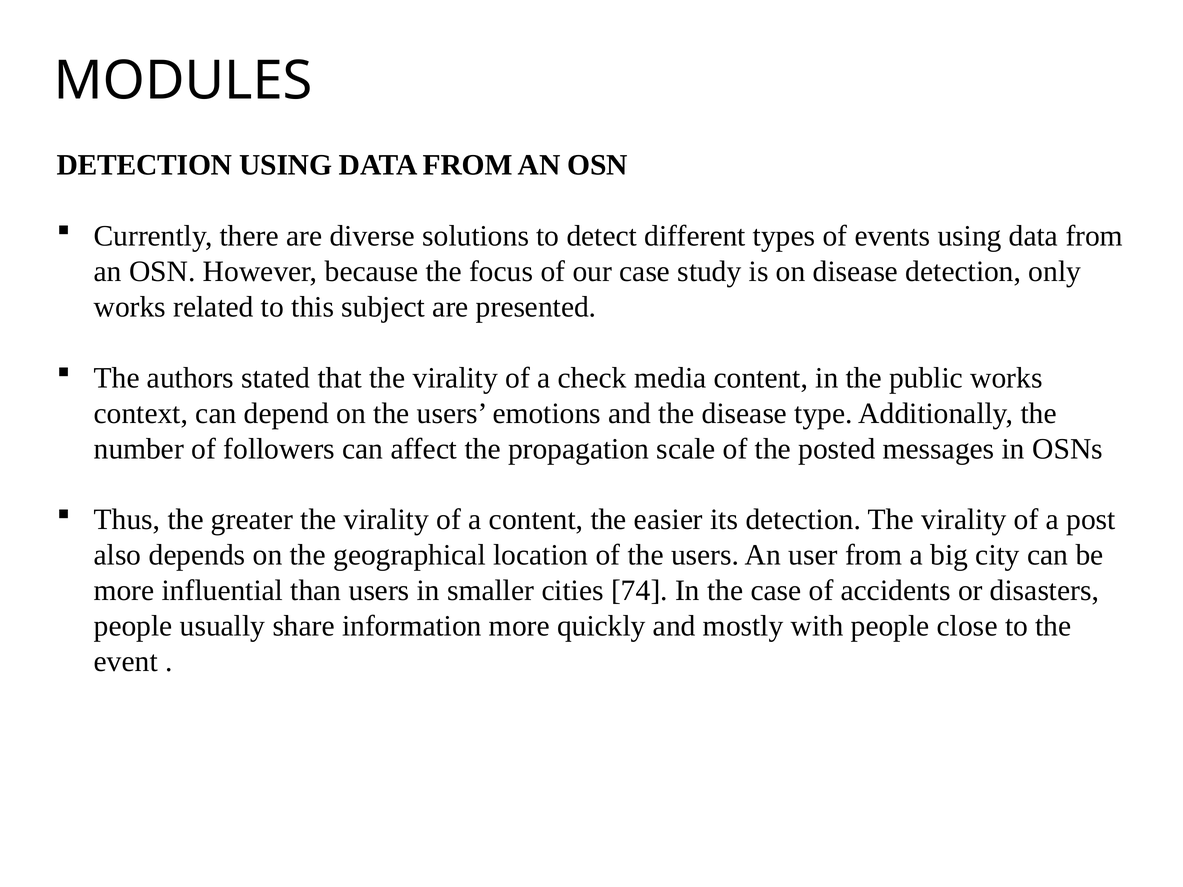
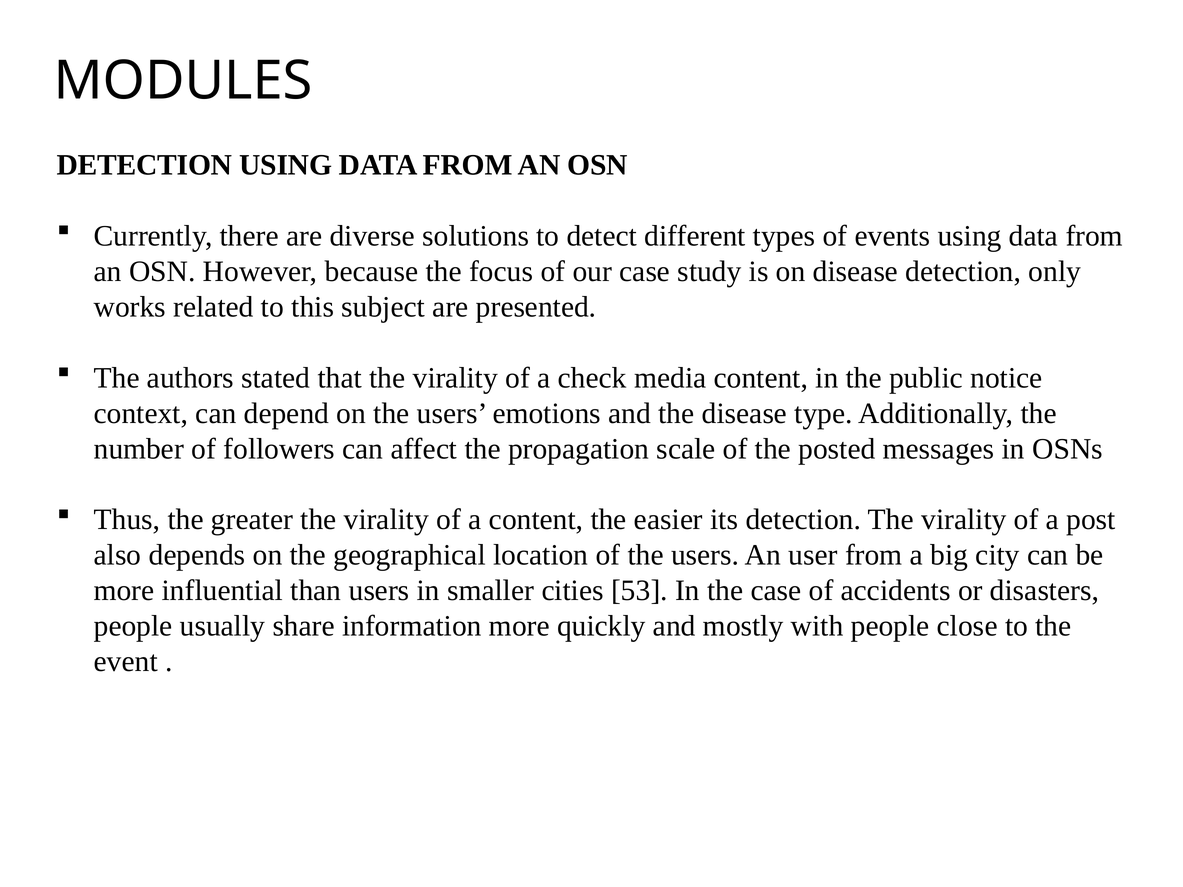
public works: works -> notice
74: 74 -> 53
